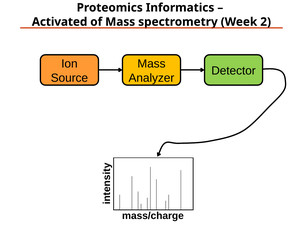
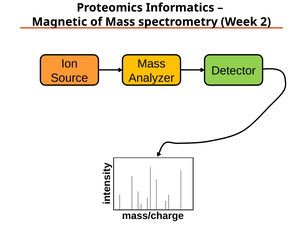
Activated: Activated -> Magnetic
